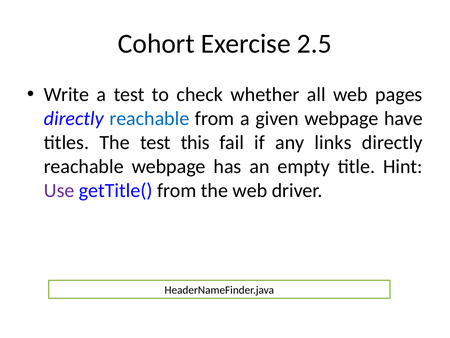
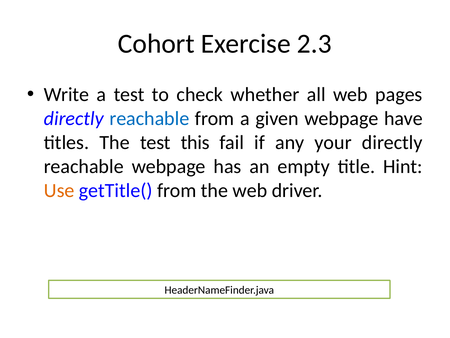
2.5: 2.5 -> 2.3
links: links -> your
Use colour: purple -> orange
